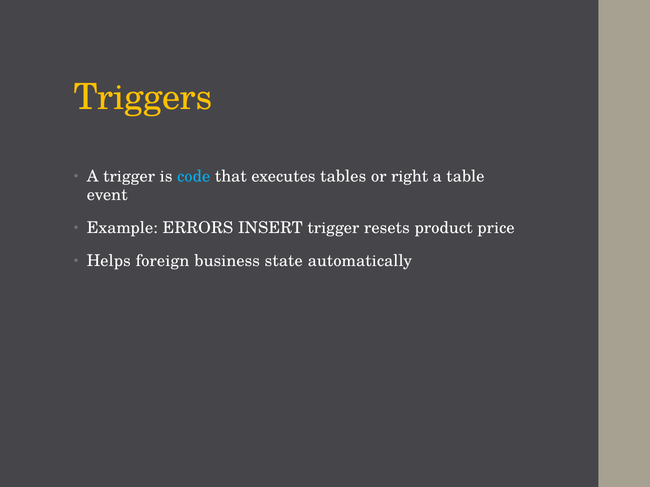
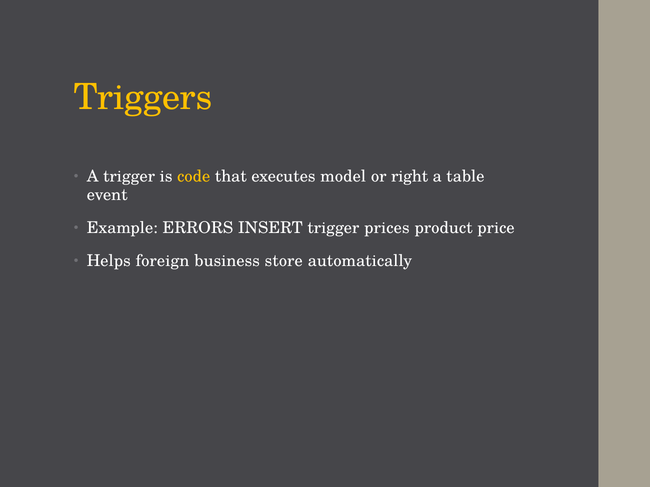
code colour: light blue -> yellow
tables: tables -> model
resets: resets -> prices
state: state -> store
